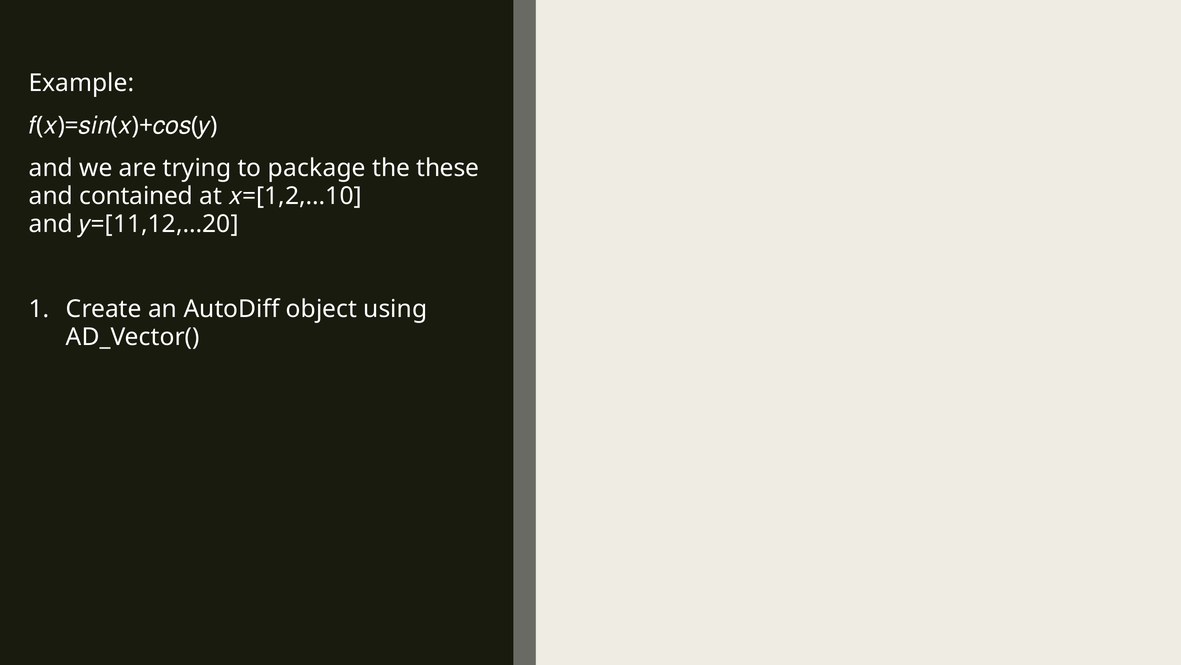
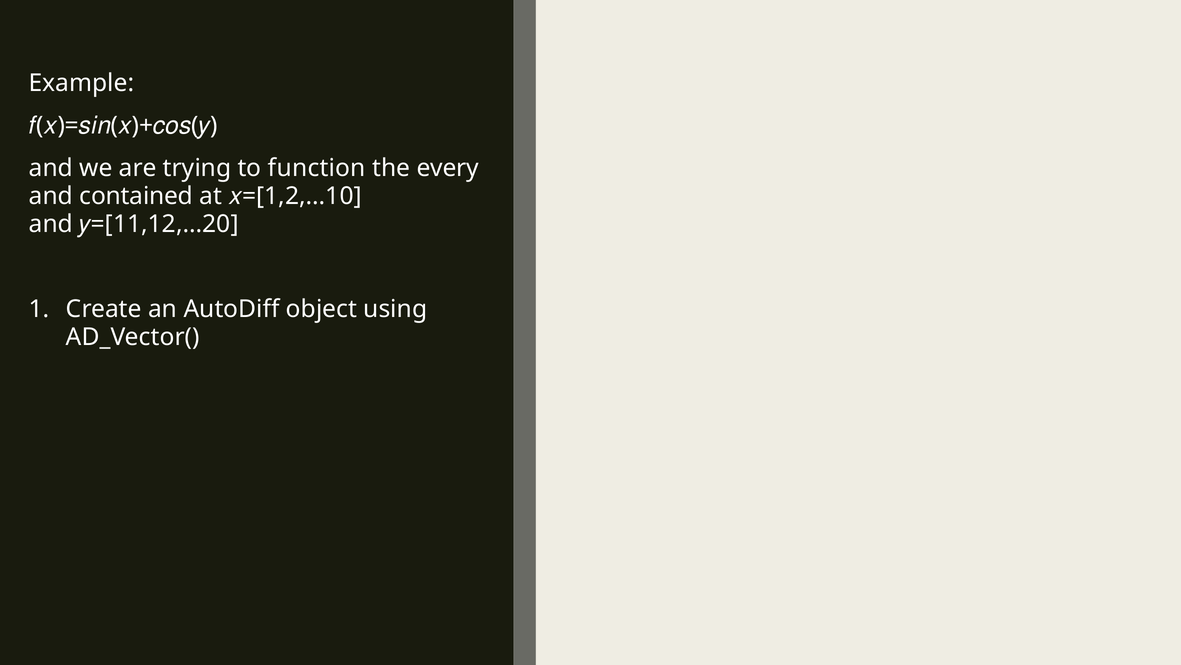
to package: package -> function
these: these -> every
